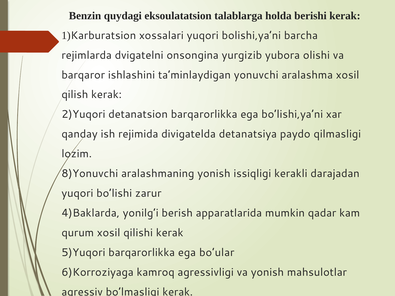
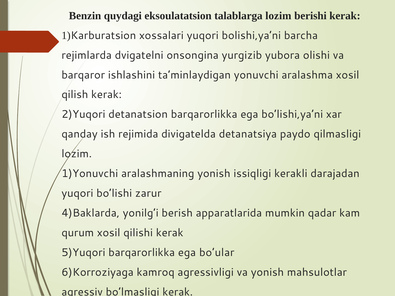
talablarga holda: holda -> lozim
8)Yonuvchi: 8)Yonuvchi -> 1)Yonuvchi
